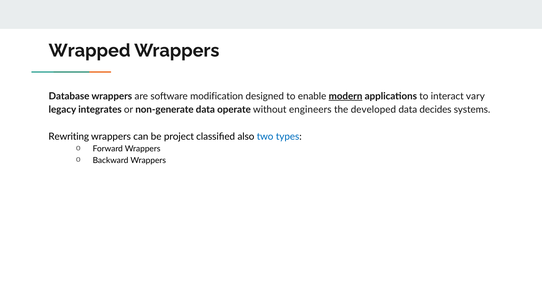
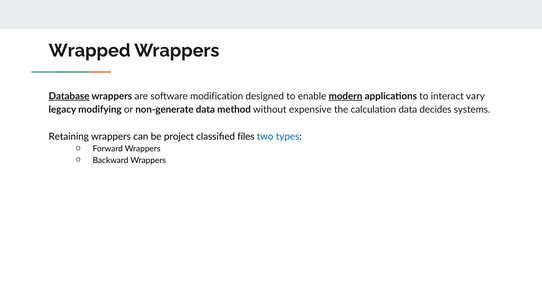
Database underline: none -> present
integrates: integrates -> modifying
operate: operate -> method
engineers: engineers -> expensive
developed: developed -> calculation
Rewriting: Rewriting -> Retaining
also: also -> files
